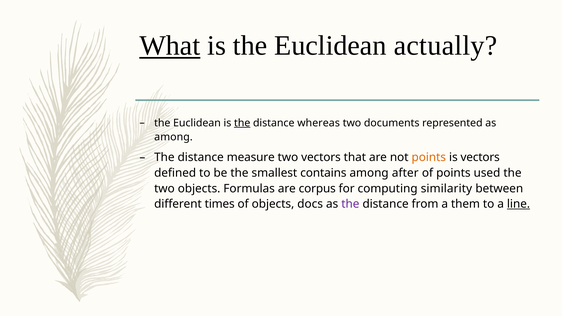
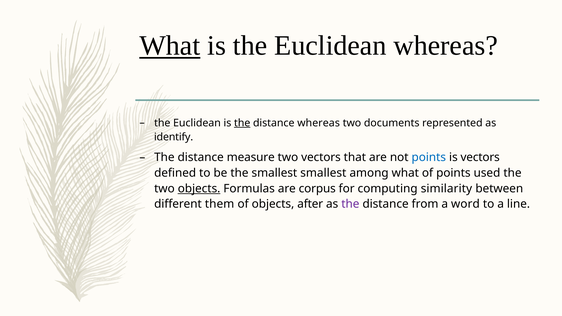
Euclidean actually: actually -> whereas
among at (173, 137): among -> identify
points at (429, 157) colour: orange -> blue
smallest contains: contains -> smallest
among after: after -> what
objects at (199, 189) underline: none -> present
times: times -> them
docs: docs -> after
them: them -> word
line underline: present -> none
